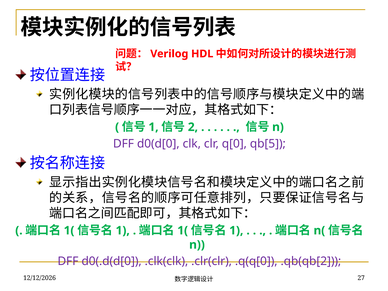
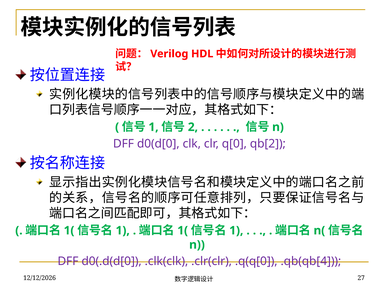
qb[5: qb[5 -> qb[2
.qb(qb[2: .qb(qb[2 -> .qb(qb[4
